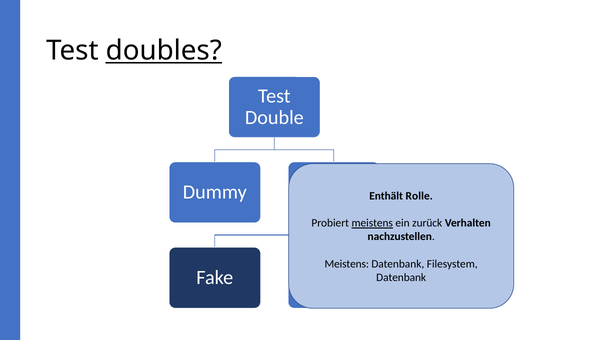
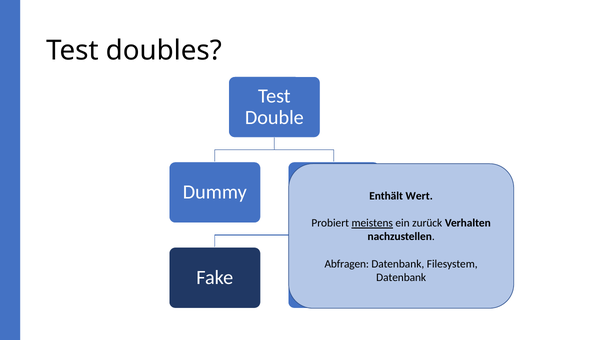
doubles underline: present -> none
Rolle: Rolle -> Wert
Meistens at (347, 264): Meistens -> Abfragen
